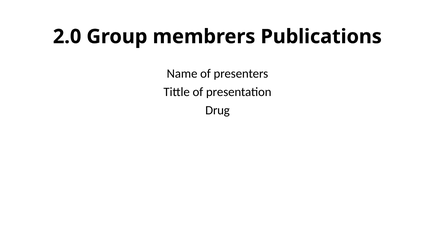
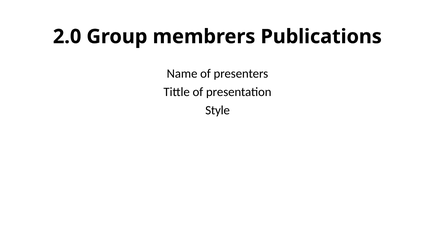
Drug: Drug -> Style
